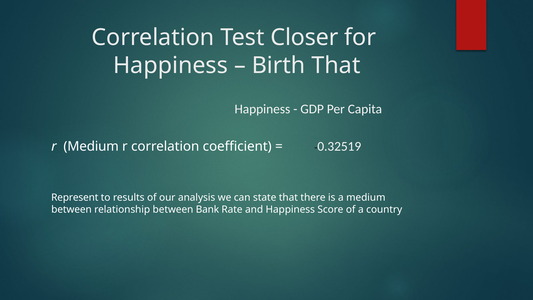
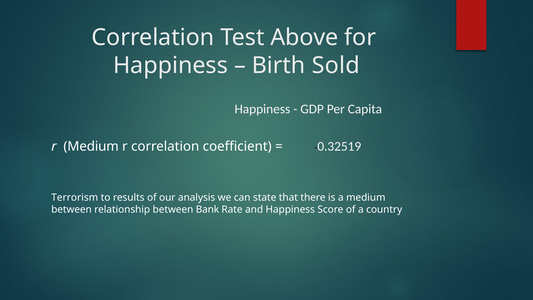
Closer: Closer -> Above
Birth That: That -> Sold
Represent: Represent -> Terrorism
